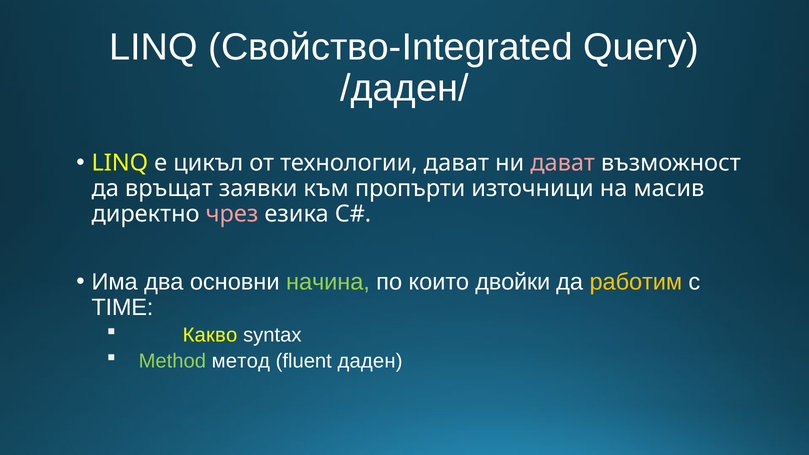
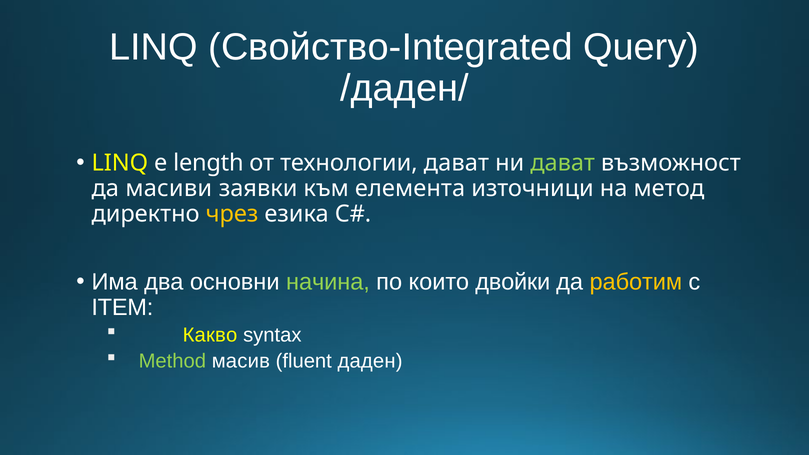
цикъл: цикъл -> length
дават at (563, 163) colour: pink -> light green
връщат: връщат -> масиви
пропърти: пропърти -> елемента
масив: масив -> метод
чрез colour: pink -> yellow
TIME: TIME -> ITEM
метод: метод -> масив
